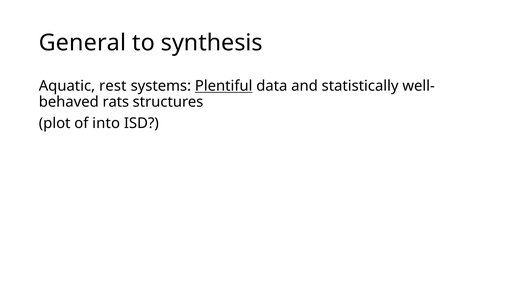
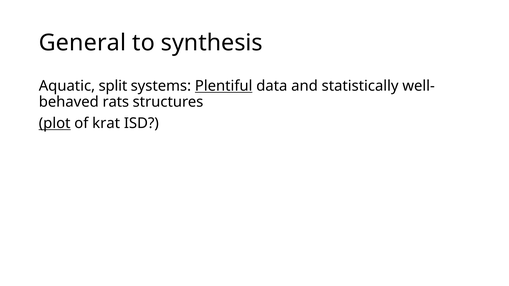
rest: rest -> split
plot underline: none -> present
into: into -> krat
